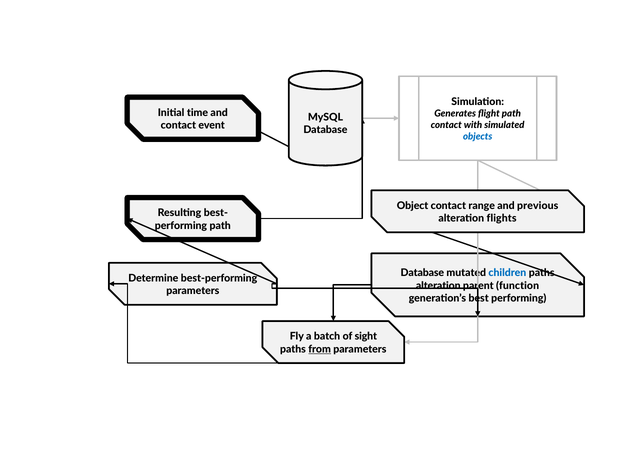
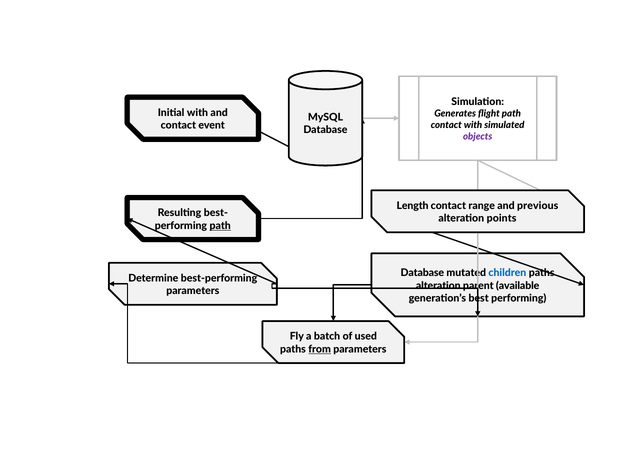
Initial time: time -> with
objects colour: blue -> purple
Object: Object -> Length
flights: flights -> points
path at (220, 225) underline: none -> present
function: function -> available
sight: sight -> used
